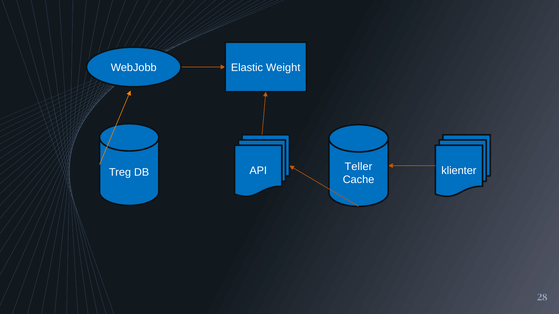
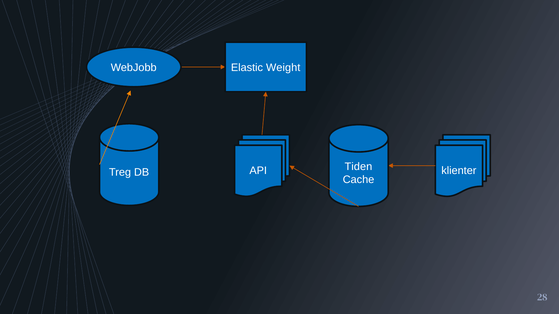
Teller: Teller -> Tiden
